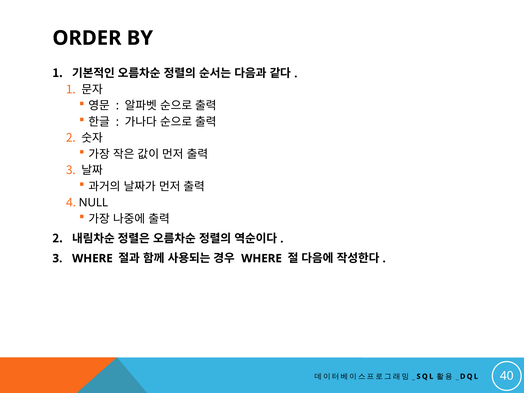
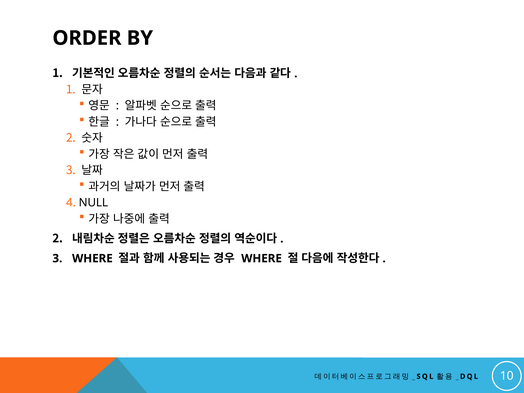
40: 40 -> 10
